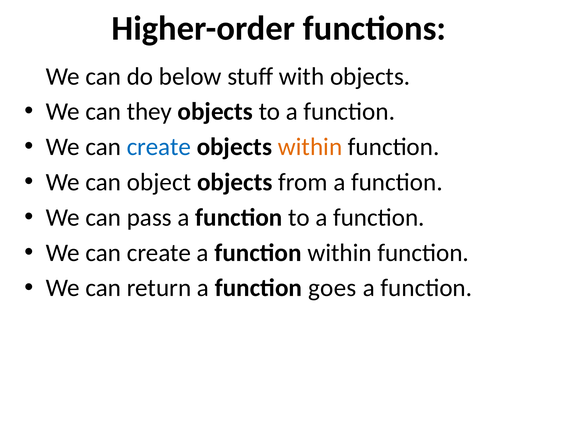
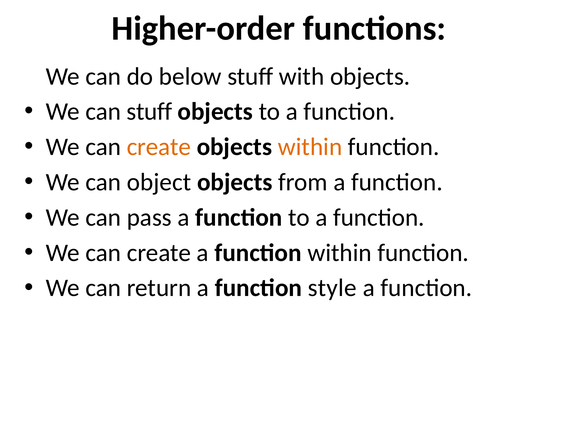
can they: they -> stuff
create at (159, 147) colour: blue -> orange
goes: goes -> style
